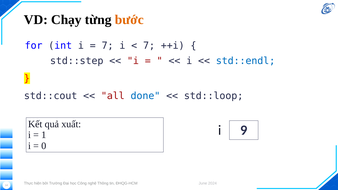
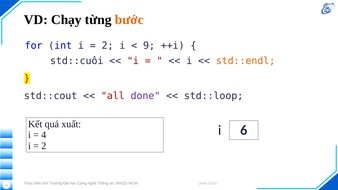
7 at (108, 46): 7 -> 2
7 at (149, 46): 7 -> 9
std::step: std::step -> std::cuối
std::endl colour: blue -> orange
done colour: blue -> purple
9: 9 -> 6
1: 1 -> 4
0 at (44, 146): 0 -> 2
